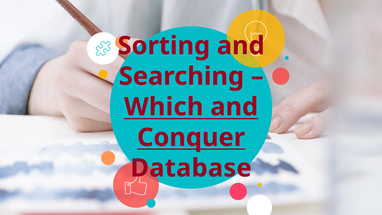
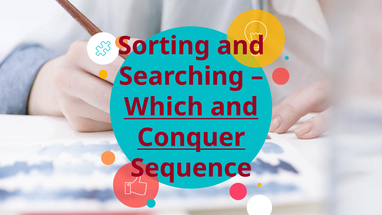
Database: Database -> Sequence
